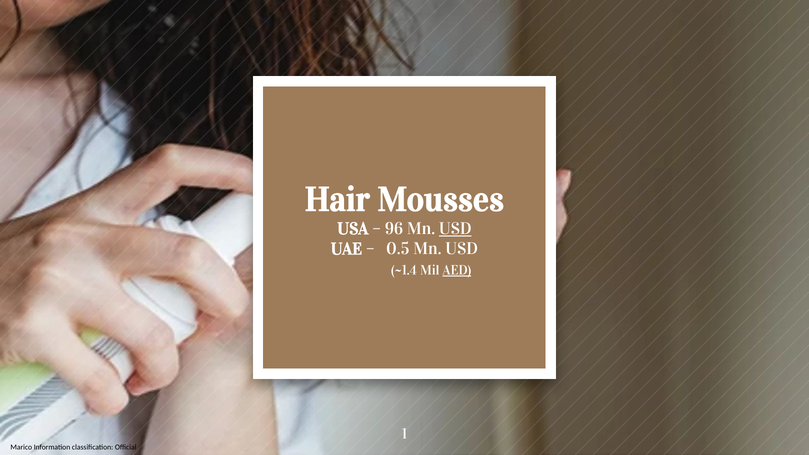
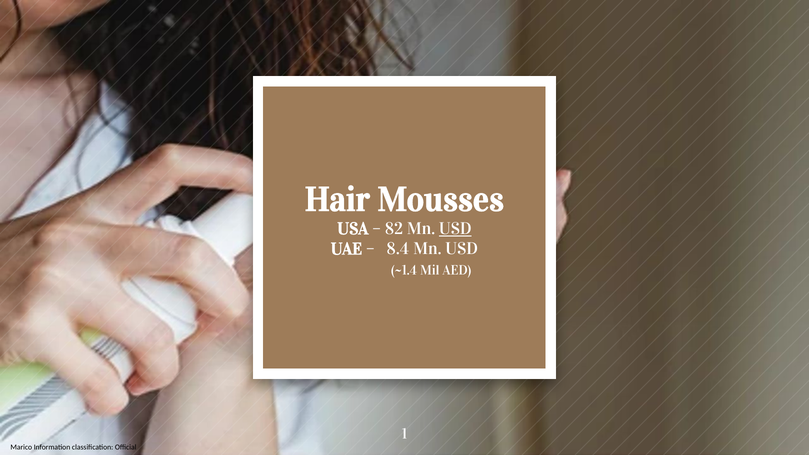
96: 96 -> 82
0.5: 0.5 -> 8.4
AED underline: present -> none
